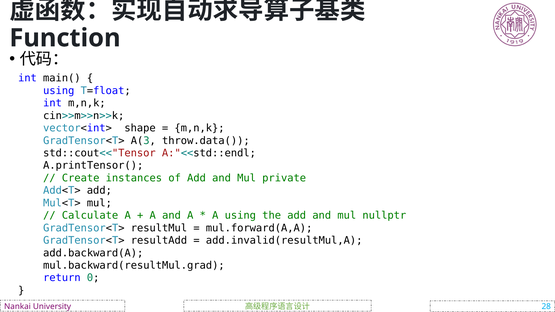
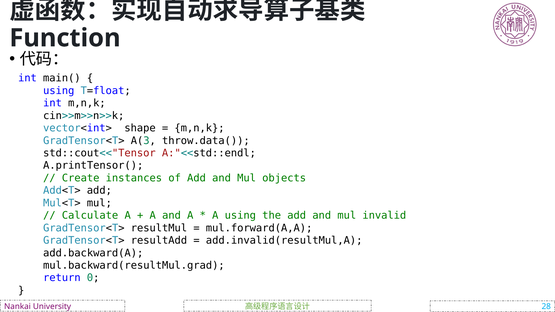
private: private -> objects
nullptr: nullptr -> invalid
